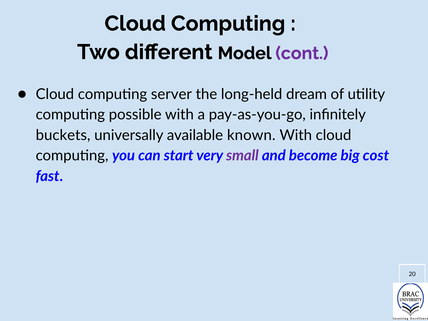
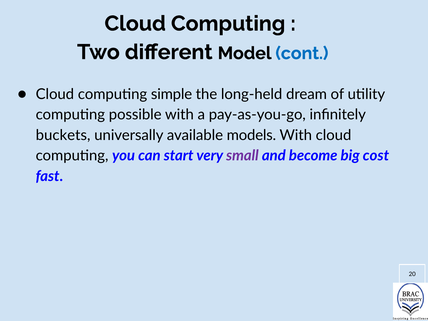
cont colour: purple -> blue
server: server -> simple
known: known -> models
